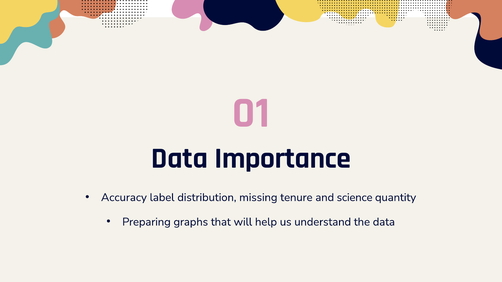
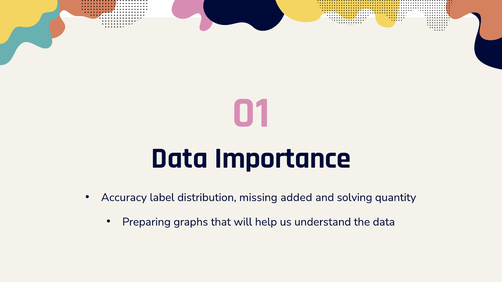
tenure: tenure -> added
science: science -> solving
